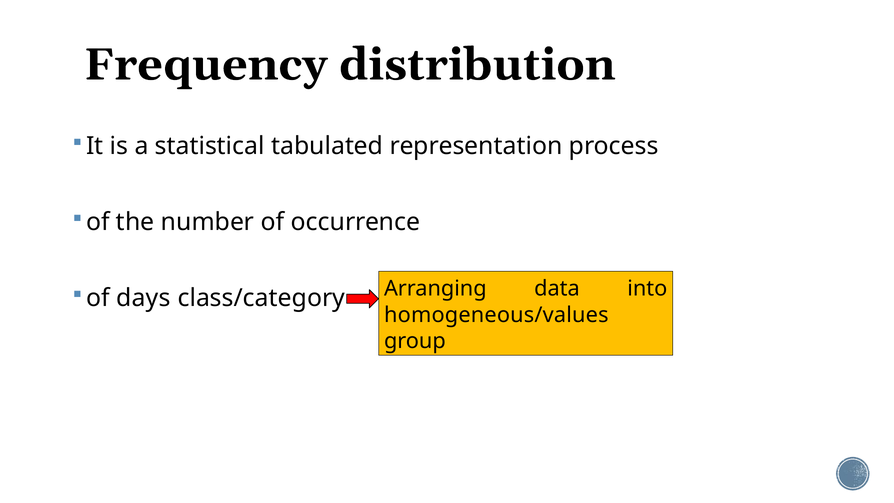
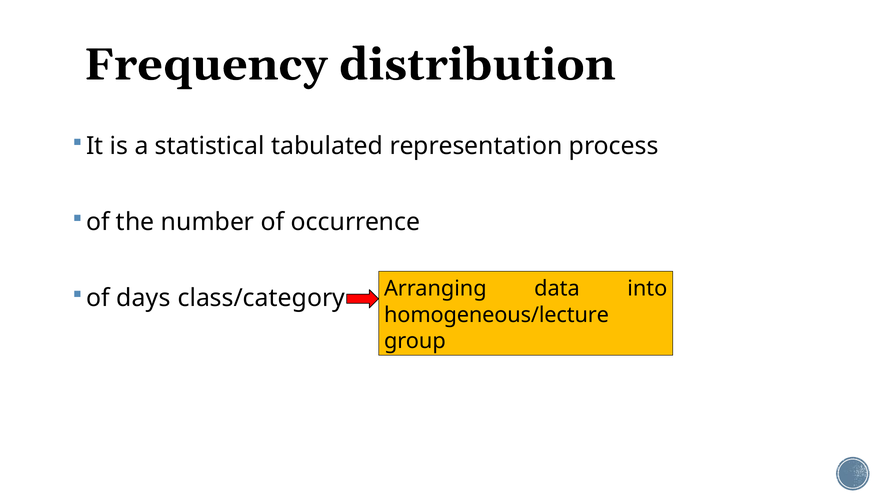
homogeneous/values: homogeneous/values -> homogeneous/lecture
